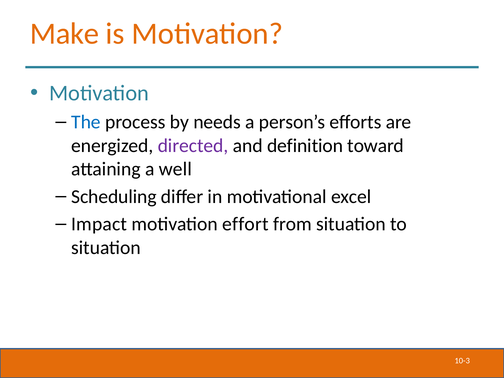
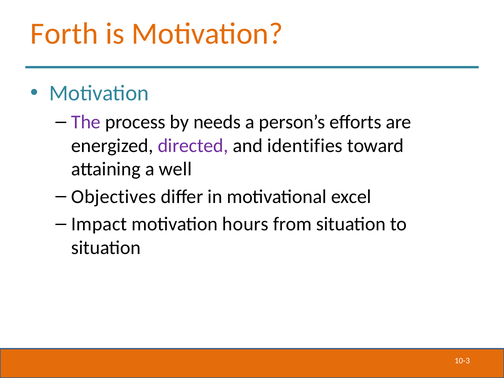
Make: Make -> Forth
The colour: blue -> purple
definition: definition -> identifies
Scheduling: Scheduling -> Objectives
effort: effort -> hours
